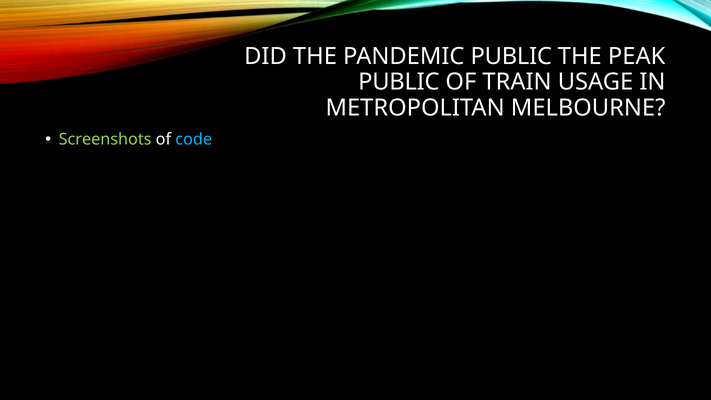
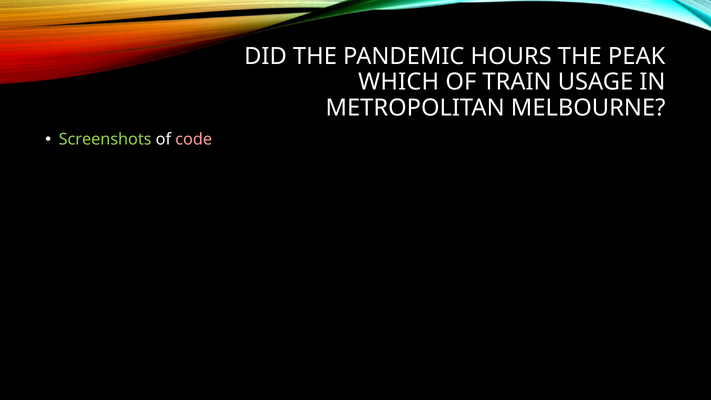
PANDEMIC PUBLIC: PUBLIC -> HOURS
PUBLIC at (399, 82): PUBLIC -> WHICH
code colour: light blue -> pink
